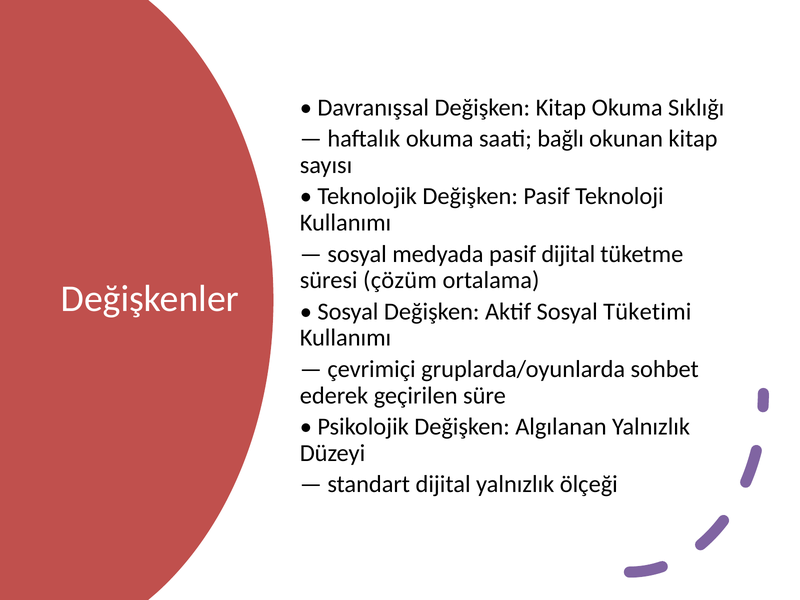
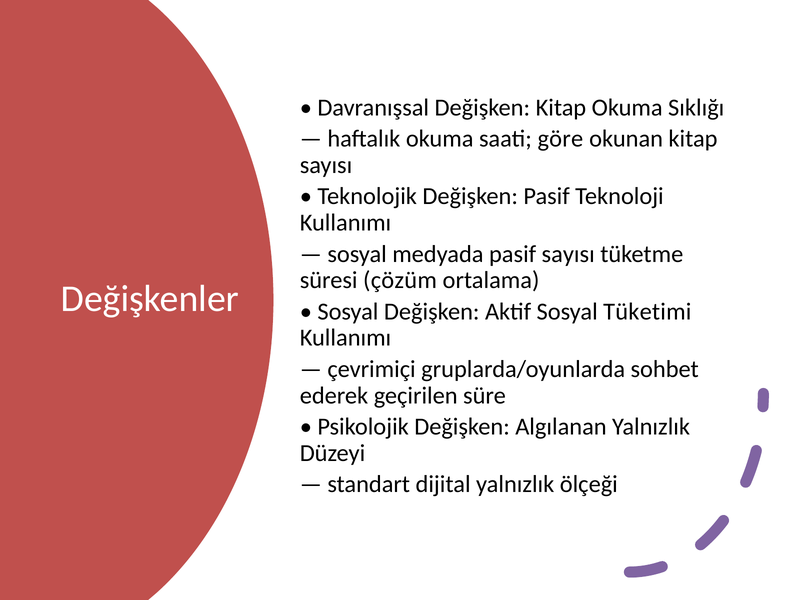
bağlı: bağlı -> göre
pasif dijital: dijital -> sayısı
